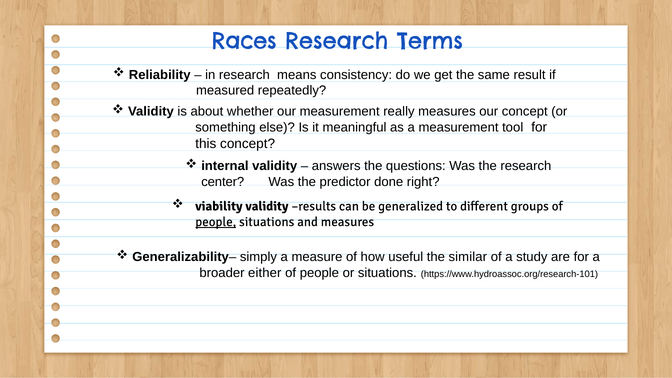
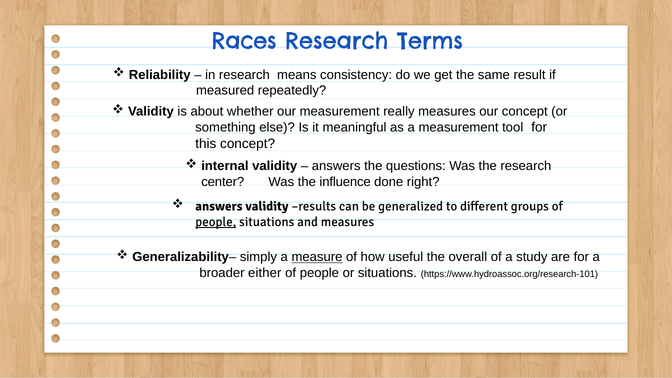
predictor: predictor -> influence
viability at (219, 206): viability -> answers
measure underline: none -> present
similar: similar -> overall
